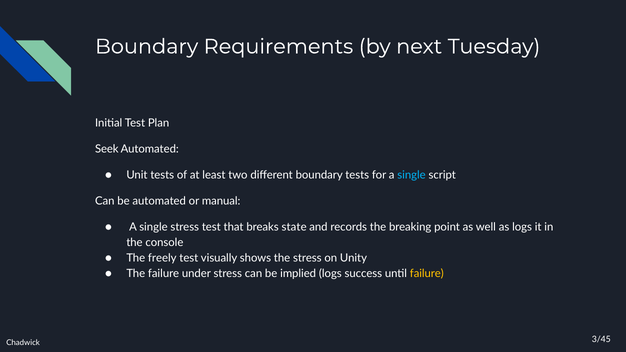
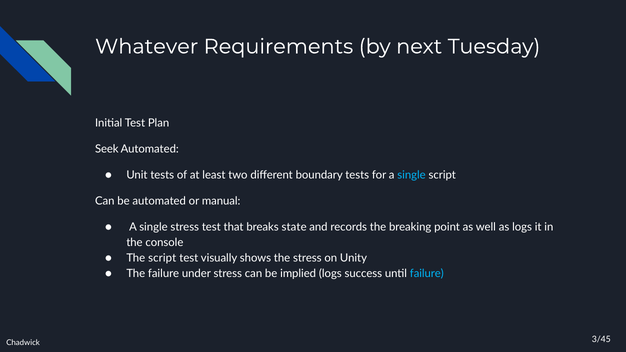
Boundary at (147, 47): Boundary -> Whatever
The freely: freely -> script
failure at (427, 274) colour: yellow -> light blue
